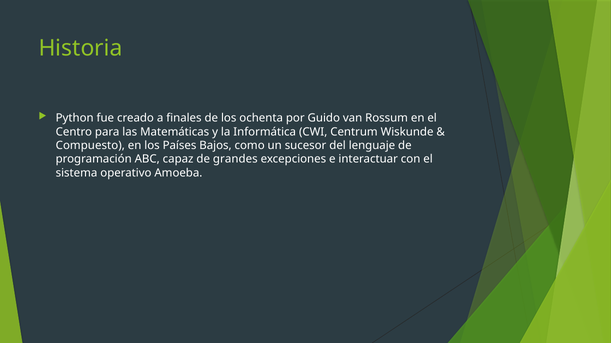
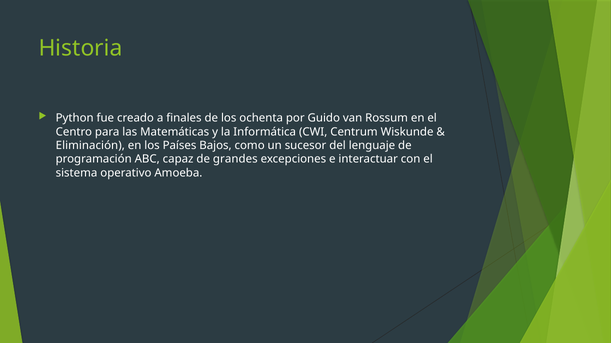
Compuesto: Compuesto -> Eliminación
